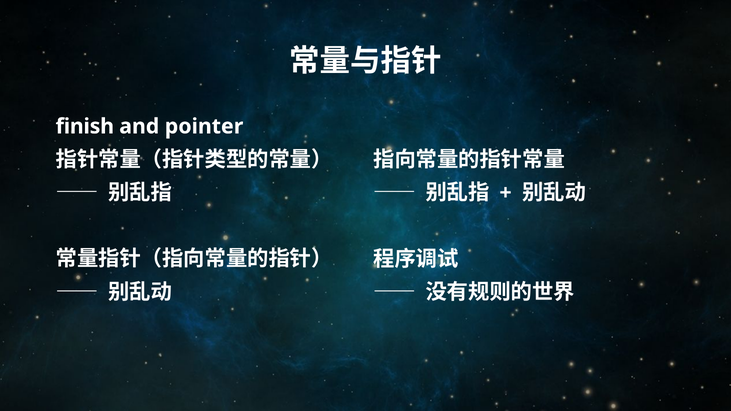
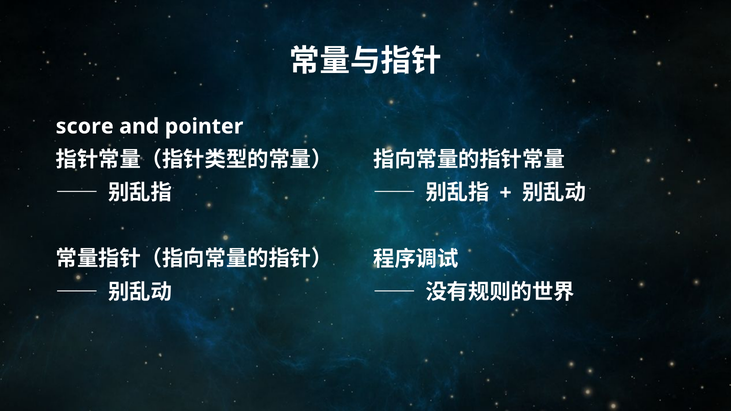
finish: finish -> score
